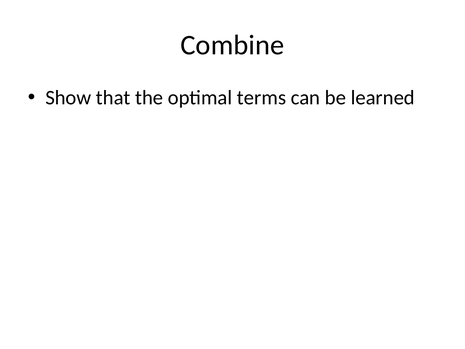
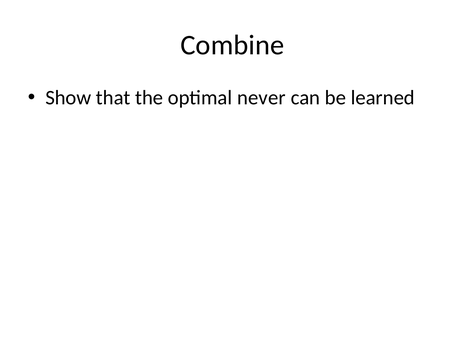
terms: terms -> never
